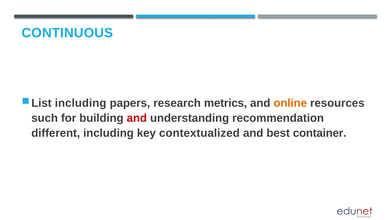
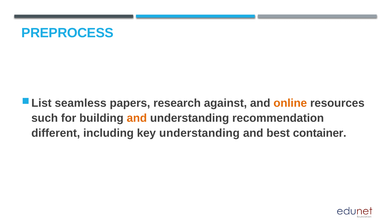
CONTINUOUS: CONTINUOUS -> PREPROCESS
including at (81, 103): including -> seamless
metrics: metrics -> against
and at (137, 118) colour: red -> orange
key contextualized: contextualized -> understanding
